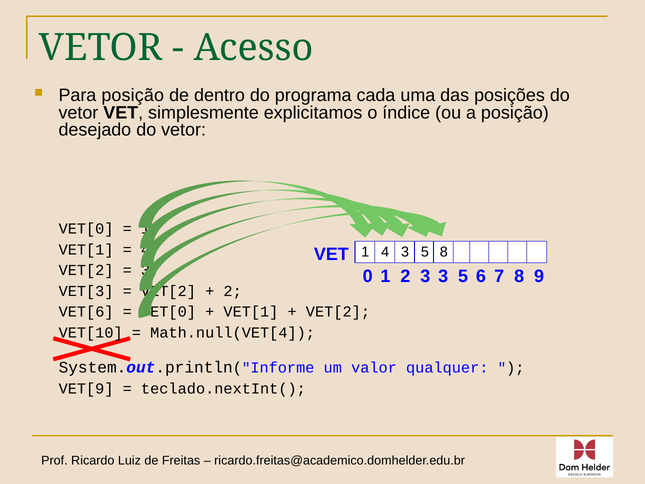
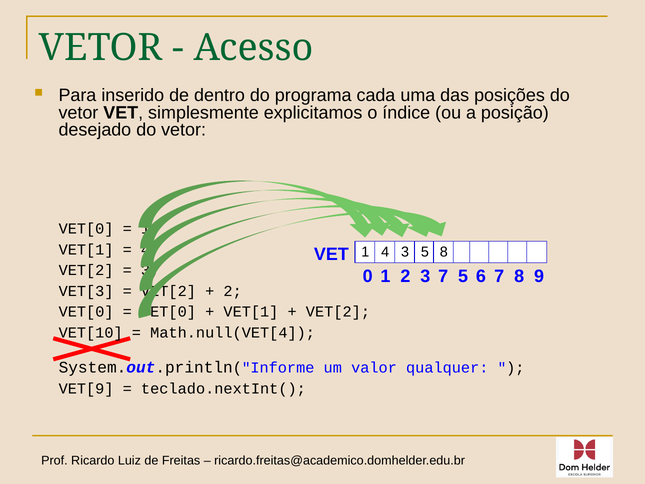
Para posição: posição -> inserido
3 3: 3 -> 7
VET[6 at (86, 312): VET[6 -> VET[0
